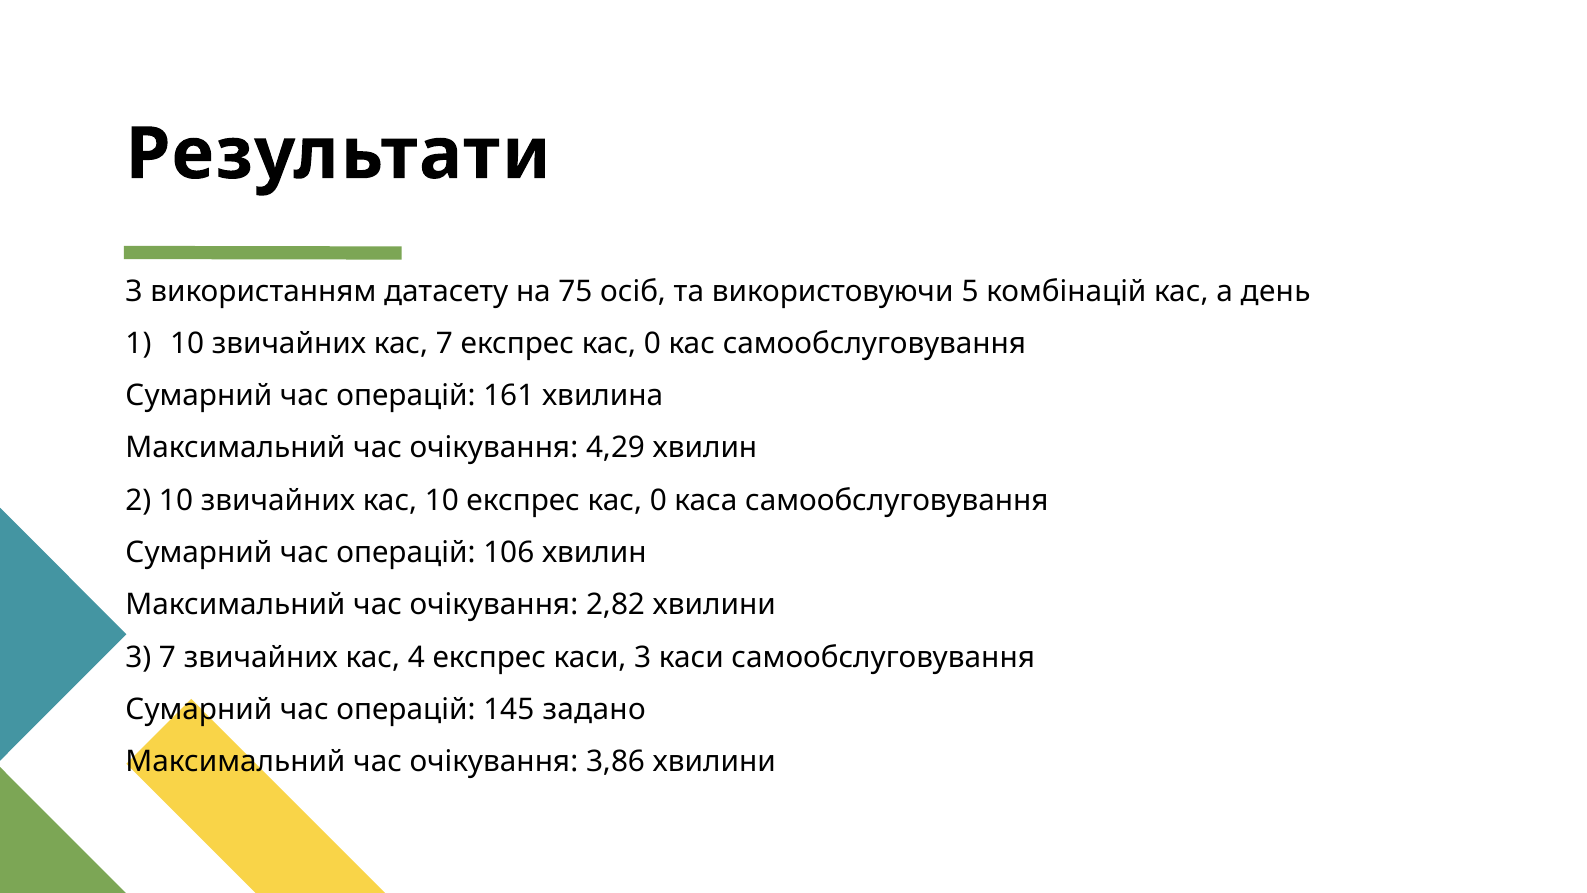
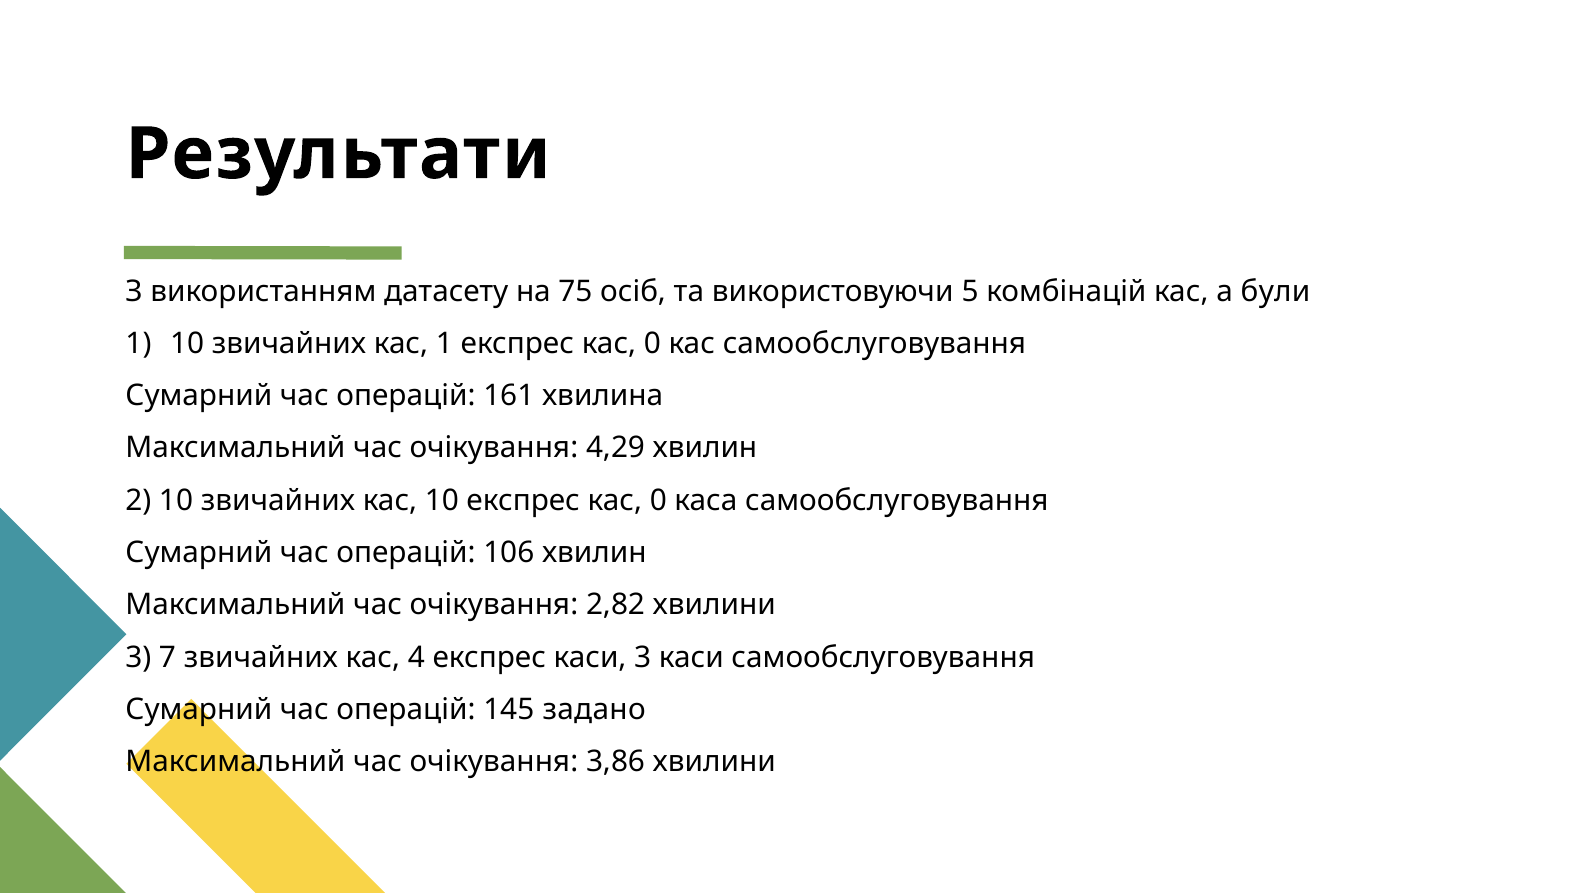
день: день -> були
кас 7: 7 -> 1
